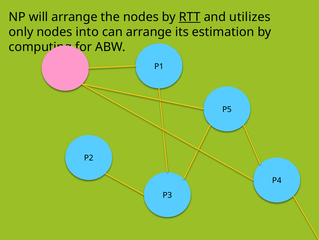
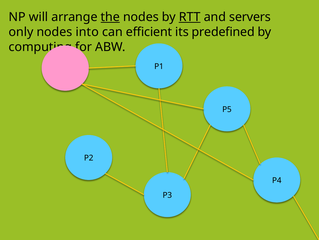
the underline: none -> present
utilizes: utilizes -> servers
can arrange: arrange -> efficient
estimation: estimation -> predefined
